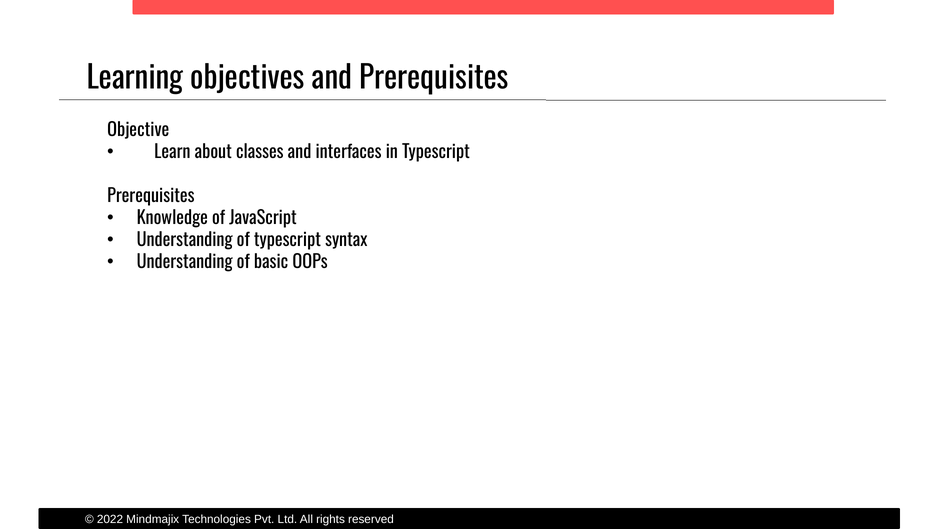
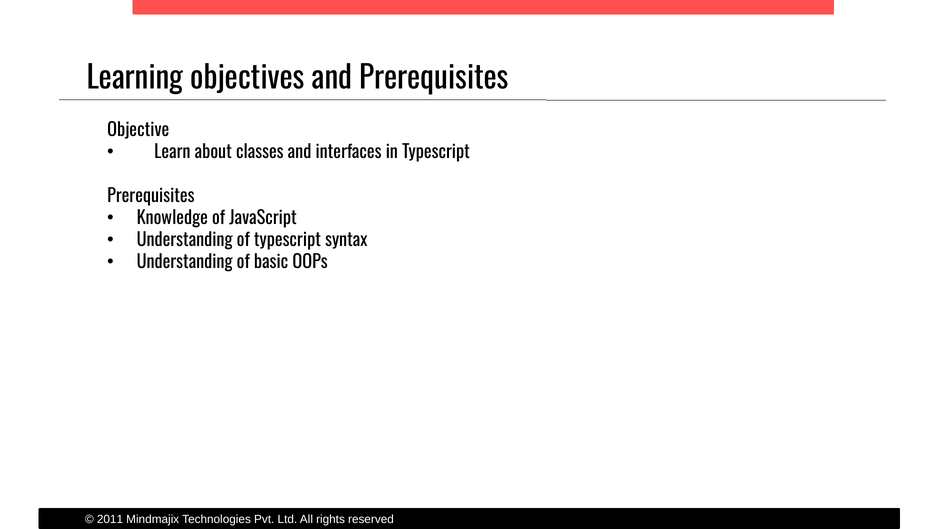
2022: 2022 -> 2011
